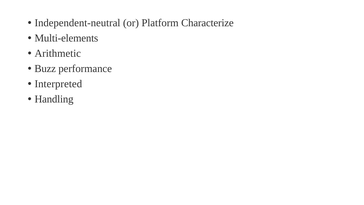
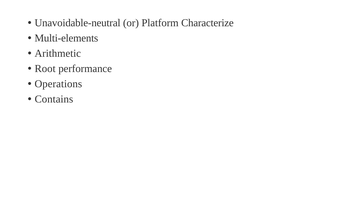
Independent-neutral: Independent-neutral -> Unavoidable-neutral
Buzz: Buzz -> Root
Interpreted: Interpreted -> Operations
Handling: Handling -> Contains
